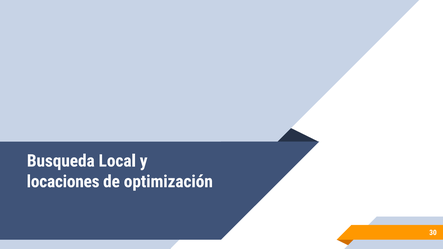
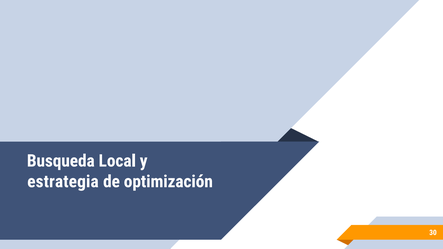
locaciones: locaciones -> estrategia
